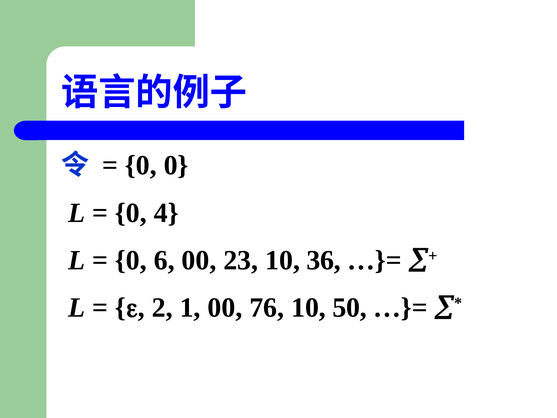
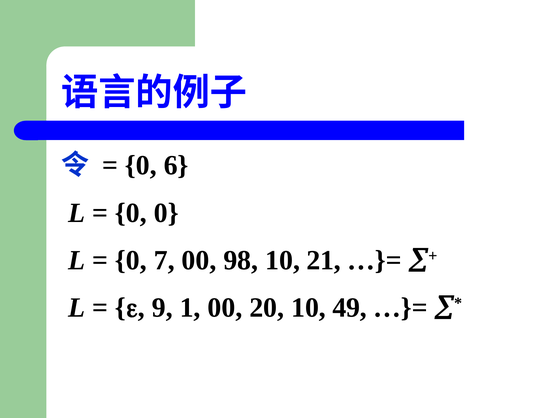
0 0: 0 -> 6
0 4: 4 -> 0
6: 6 -> 7
23: 23 -> 98
36: 36 -> 21
2: 2 -> 9
76: 76 -> 20
50: 50 -> 49
